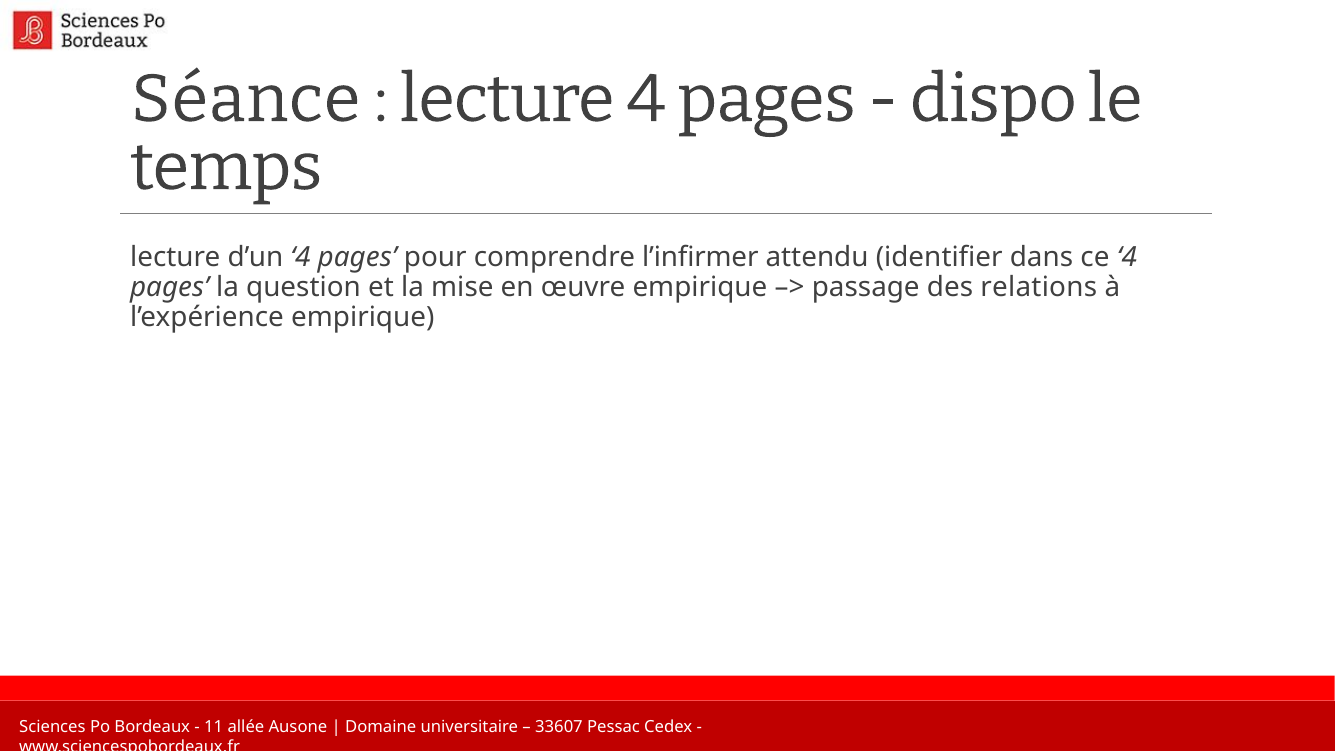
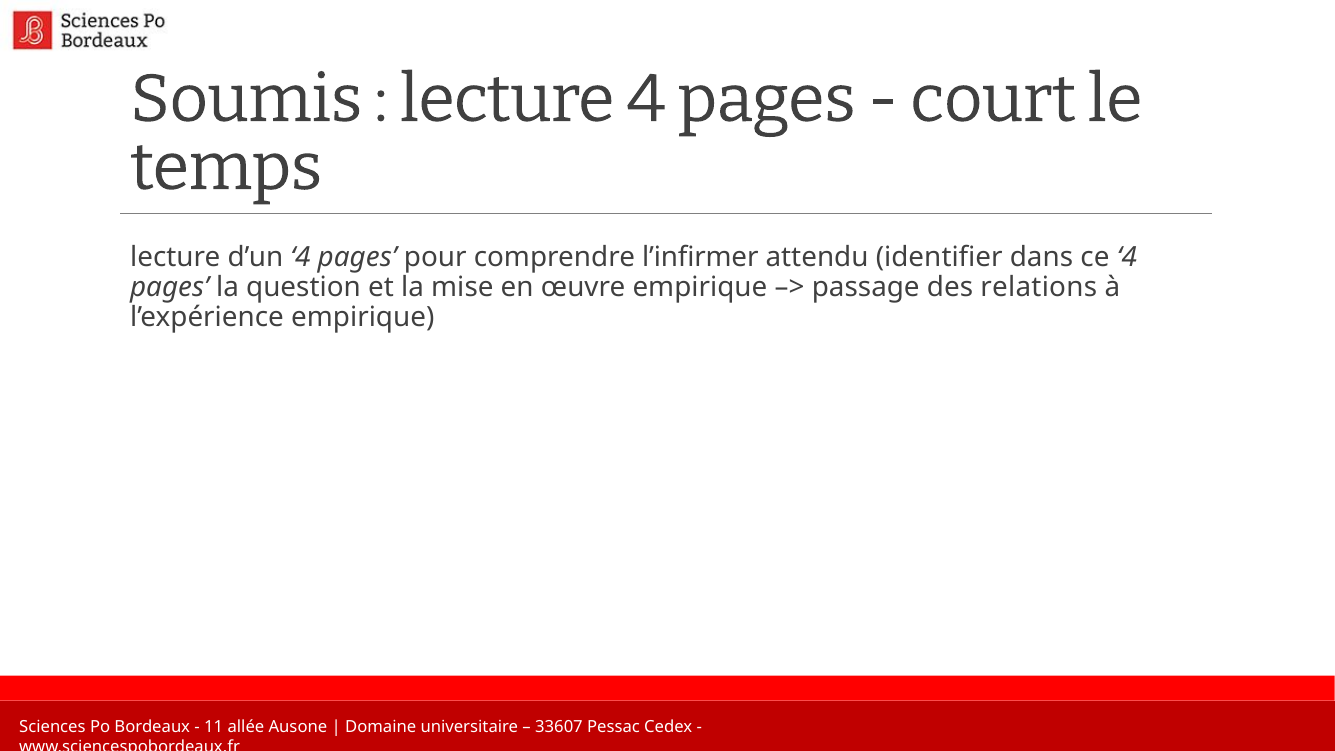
Séance: Séance -> Soumis
dispo: dispo -> court
